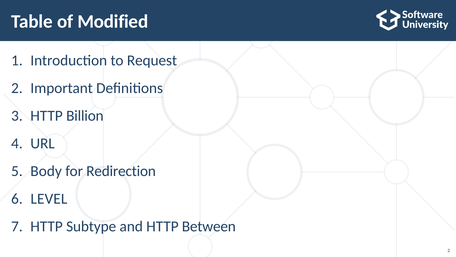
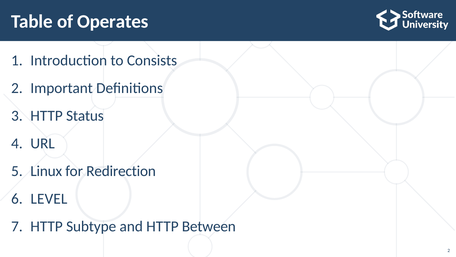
Modified: Modified -> Operates
Request: Request -> Consists
Billion: Billion -> Status
Body: Body -> Linux
